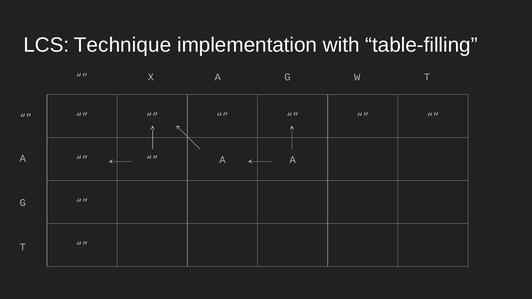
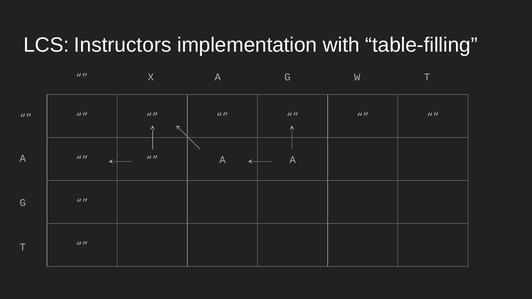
Technique: Technique -> Instructors
